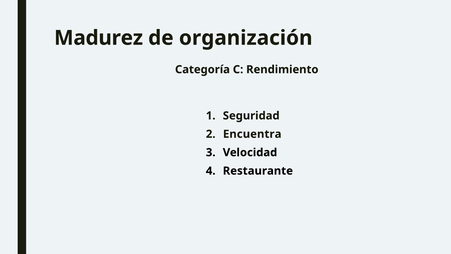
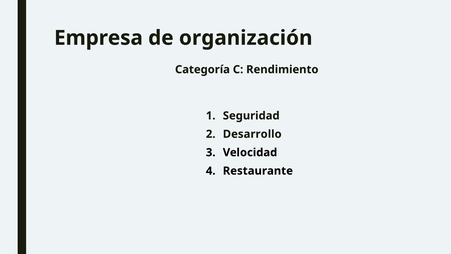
Madurez: Madurez -> Empresa
Encuentra: Encuentra -> Desarrollo
